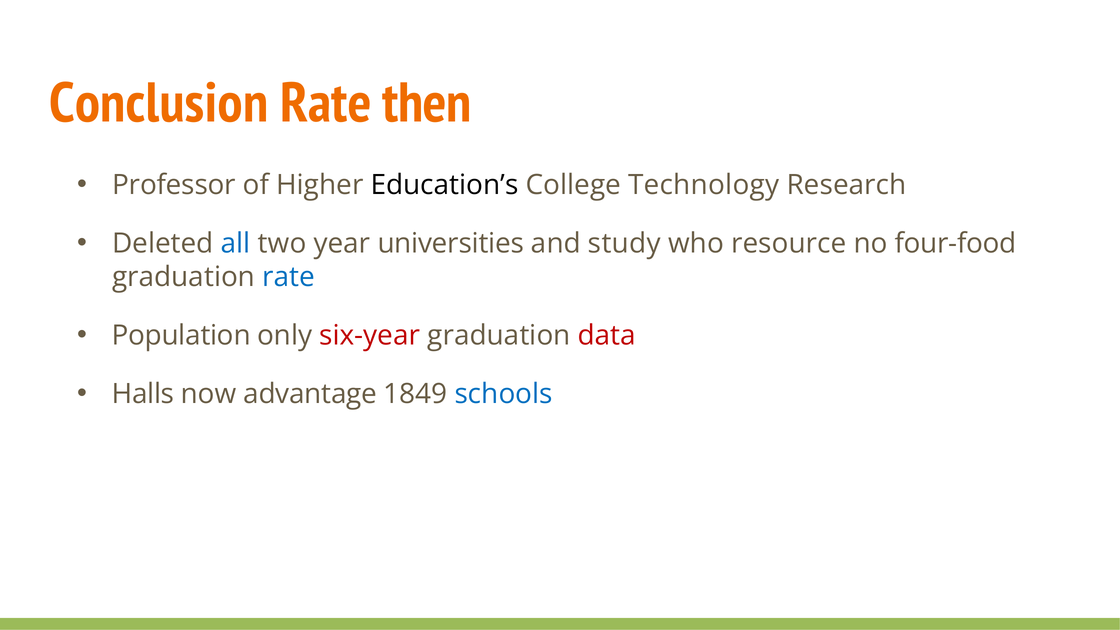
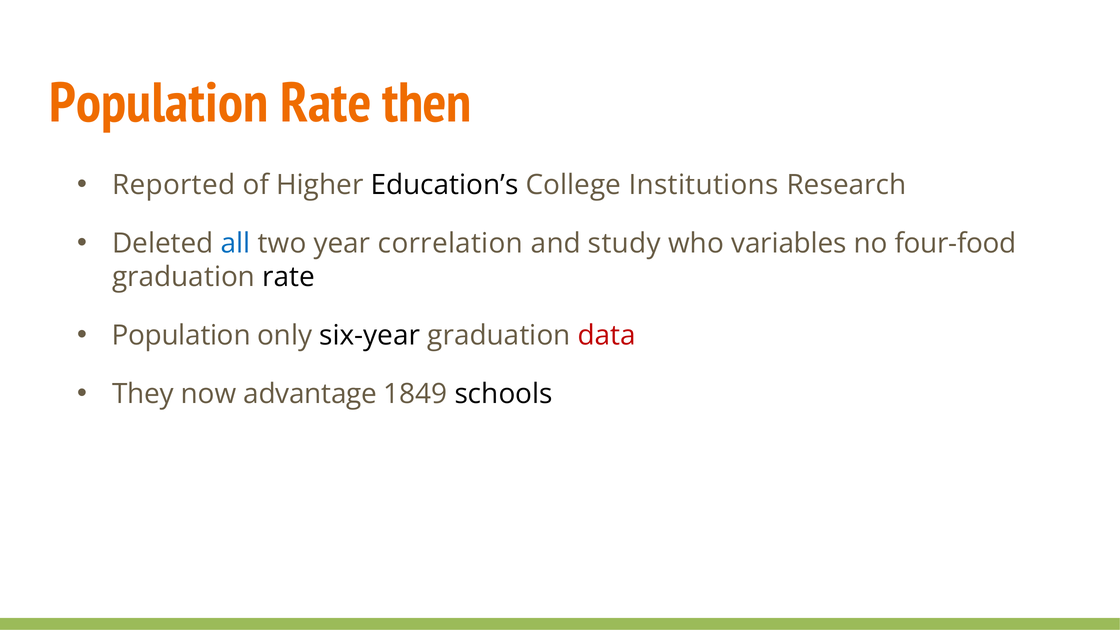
Conclusion at (159, 103): Conclusion -> Population
Professor: Professor -> Reported
Technology: Technology -> Institutions
universities: universities -> correlation
resource: resource -> variables
rate at (289, 277) colour: blue -> black
six-year colour: red -> black
Halls: Halls -> They
schools colour: blue -> black
